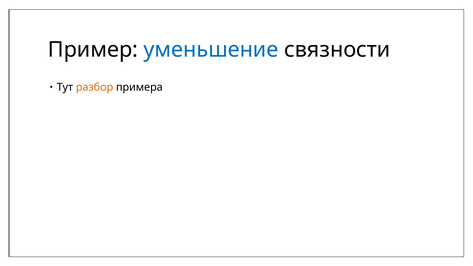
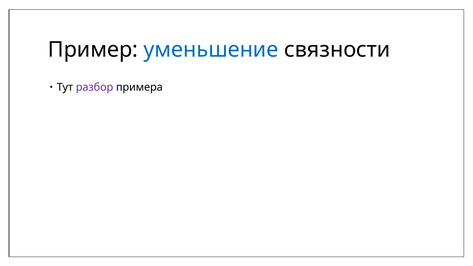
разбор colour: orange -> purple
